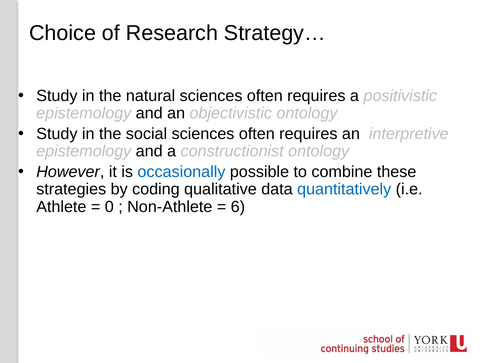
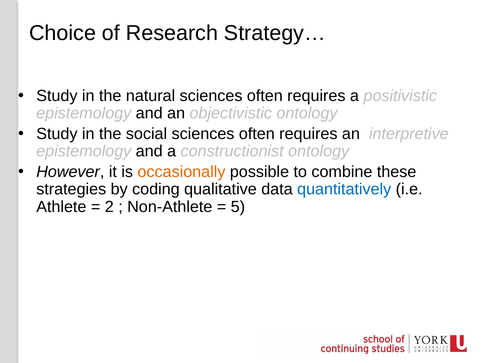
occasionally colour: blue -> orange
0: 0 -> 2
6: 6 -> 5
